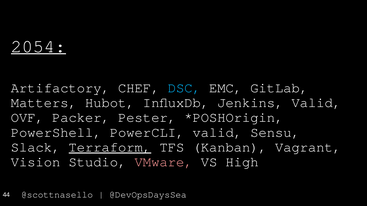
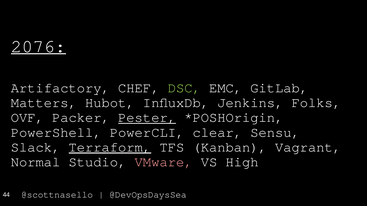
2054: 2054 -> 2076
DSC colour: light blue -> light green
Jenkins Valid: Valid -> Folks
Pester underline: none -> present
PowerCLI valid: valid -> clear
Vision: Vision -> Normal
